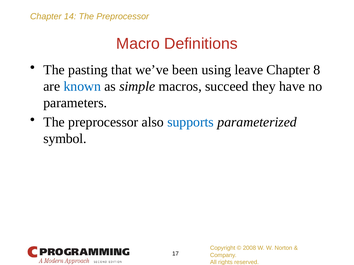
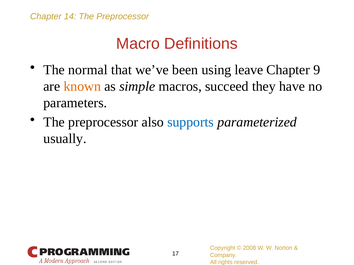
pasting: pasting -> normal
8: 8 -> 9
known colour: blue -> orange
symbol: symbol -> usually
